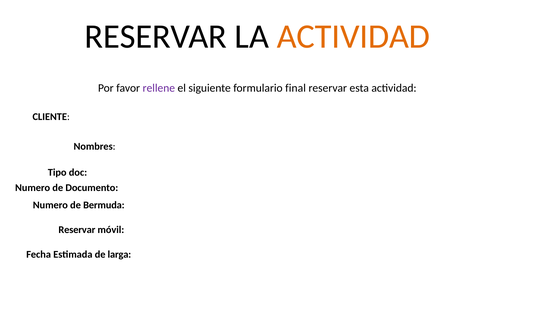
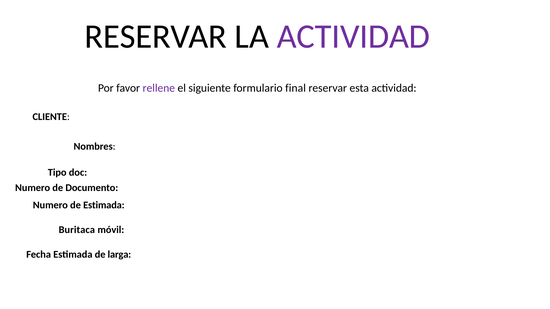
ACTIVIDAD at (353, 36) colour: orange -> purple
de Bermuda: Bermuda -> Estimada
Reservar at (77, 230): Reservar -> Buritaca
